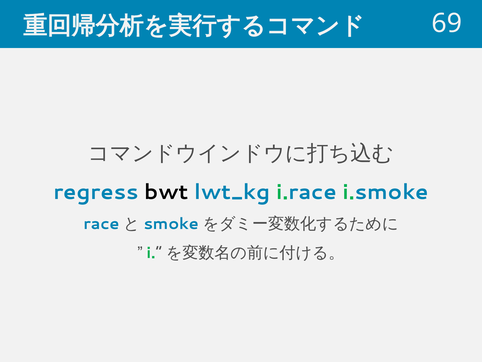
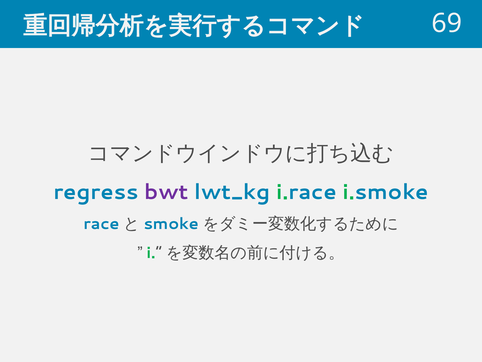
bwt colour: black -> purple
